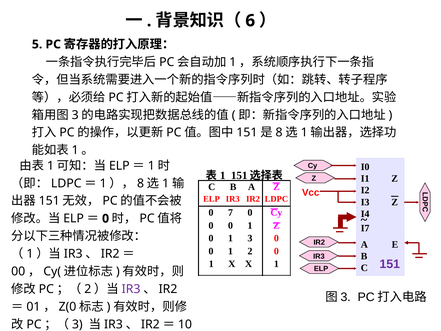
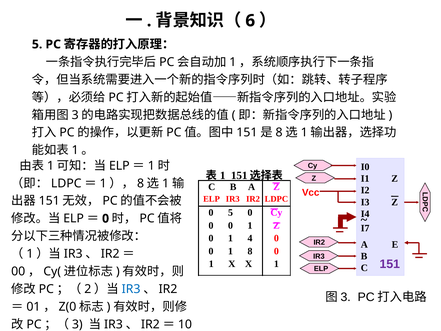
0 7: 7 -> 5
1 3: 3 -> 4
1 2: 2 -> 8
IR3 at (131, 289) colour: purple -> blue
